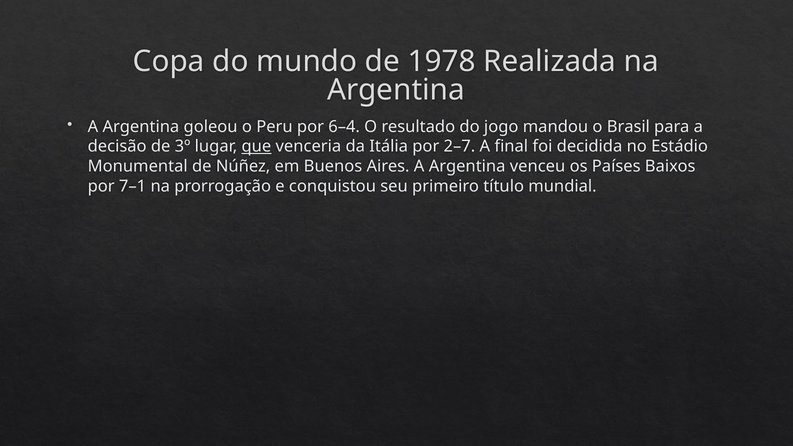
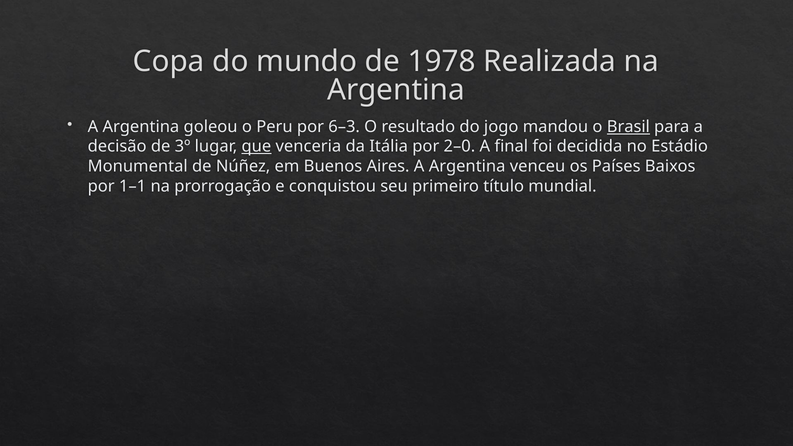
6–4: 6–4 -> 6–3
Brasil underline: none -> present
2–7: 2–7 -> 2–0
7–1: 7–1 -> 1–1
